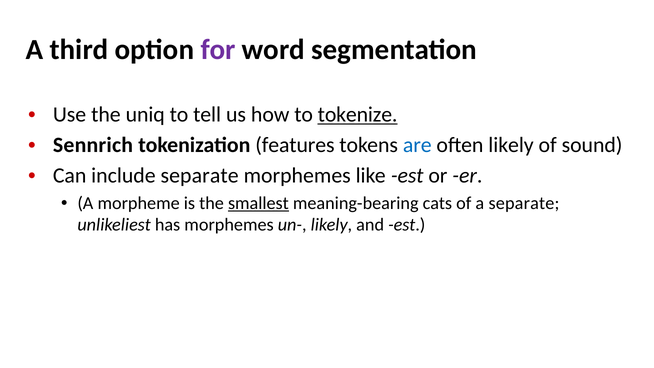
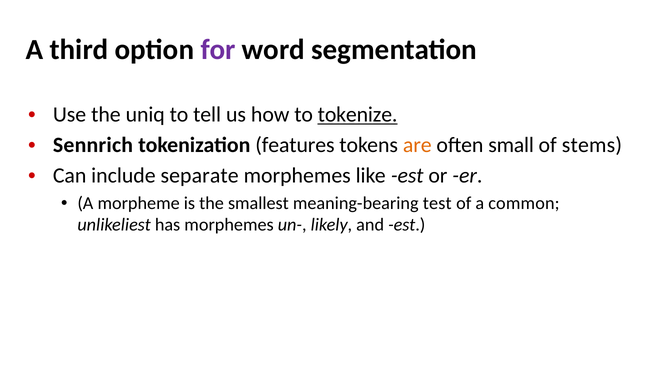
are colour: blue -> orange
often likely: likely -> small
sound: sound -> stems
smallest underline: present -> none
cats: cats -> test
a separate: separate -> common
